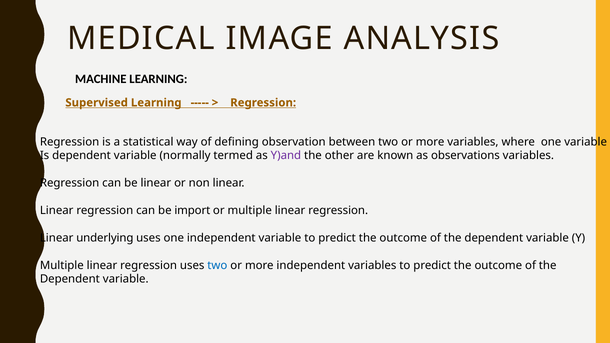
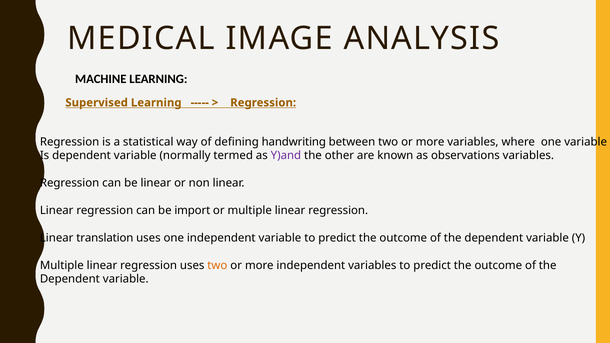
observation: observation -> handwriting
underlying: underlying -> translation
two at (217, 266) colour: blue -> orange
